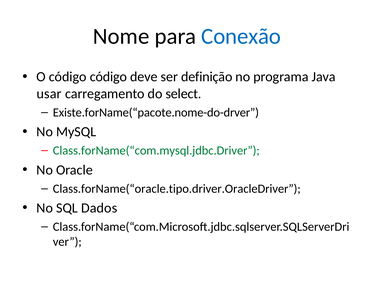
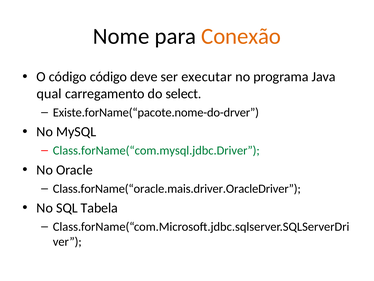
Conexão colour: blue -> orange
definição: definição -> executar
usar: usar -> qual
Class.forName(“oracle.tipo.driver.OracleDriver: Class.forName(“oracle.tipo.driver.OracleDriver -> Class.forName(“oracle.mais.driver.OracleDriver
Dados: Dados -> Tabela
